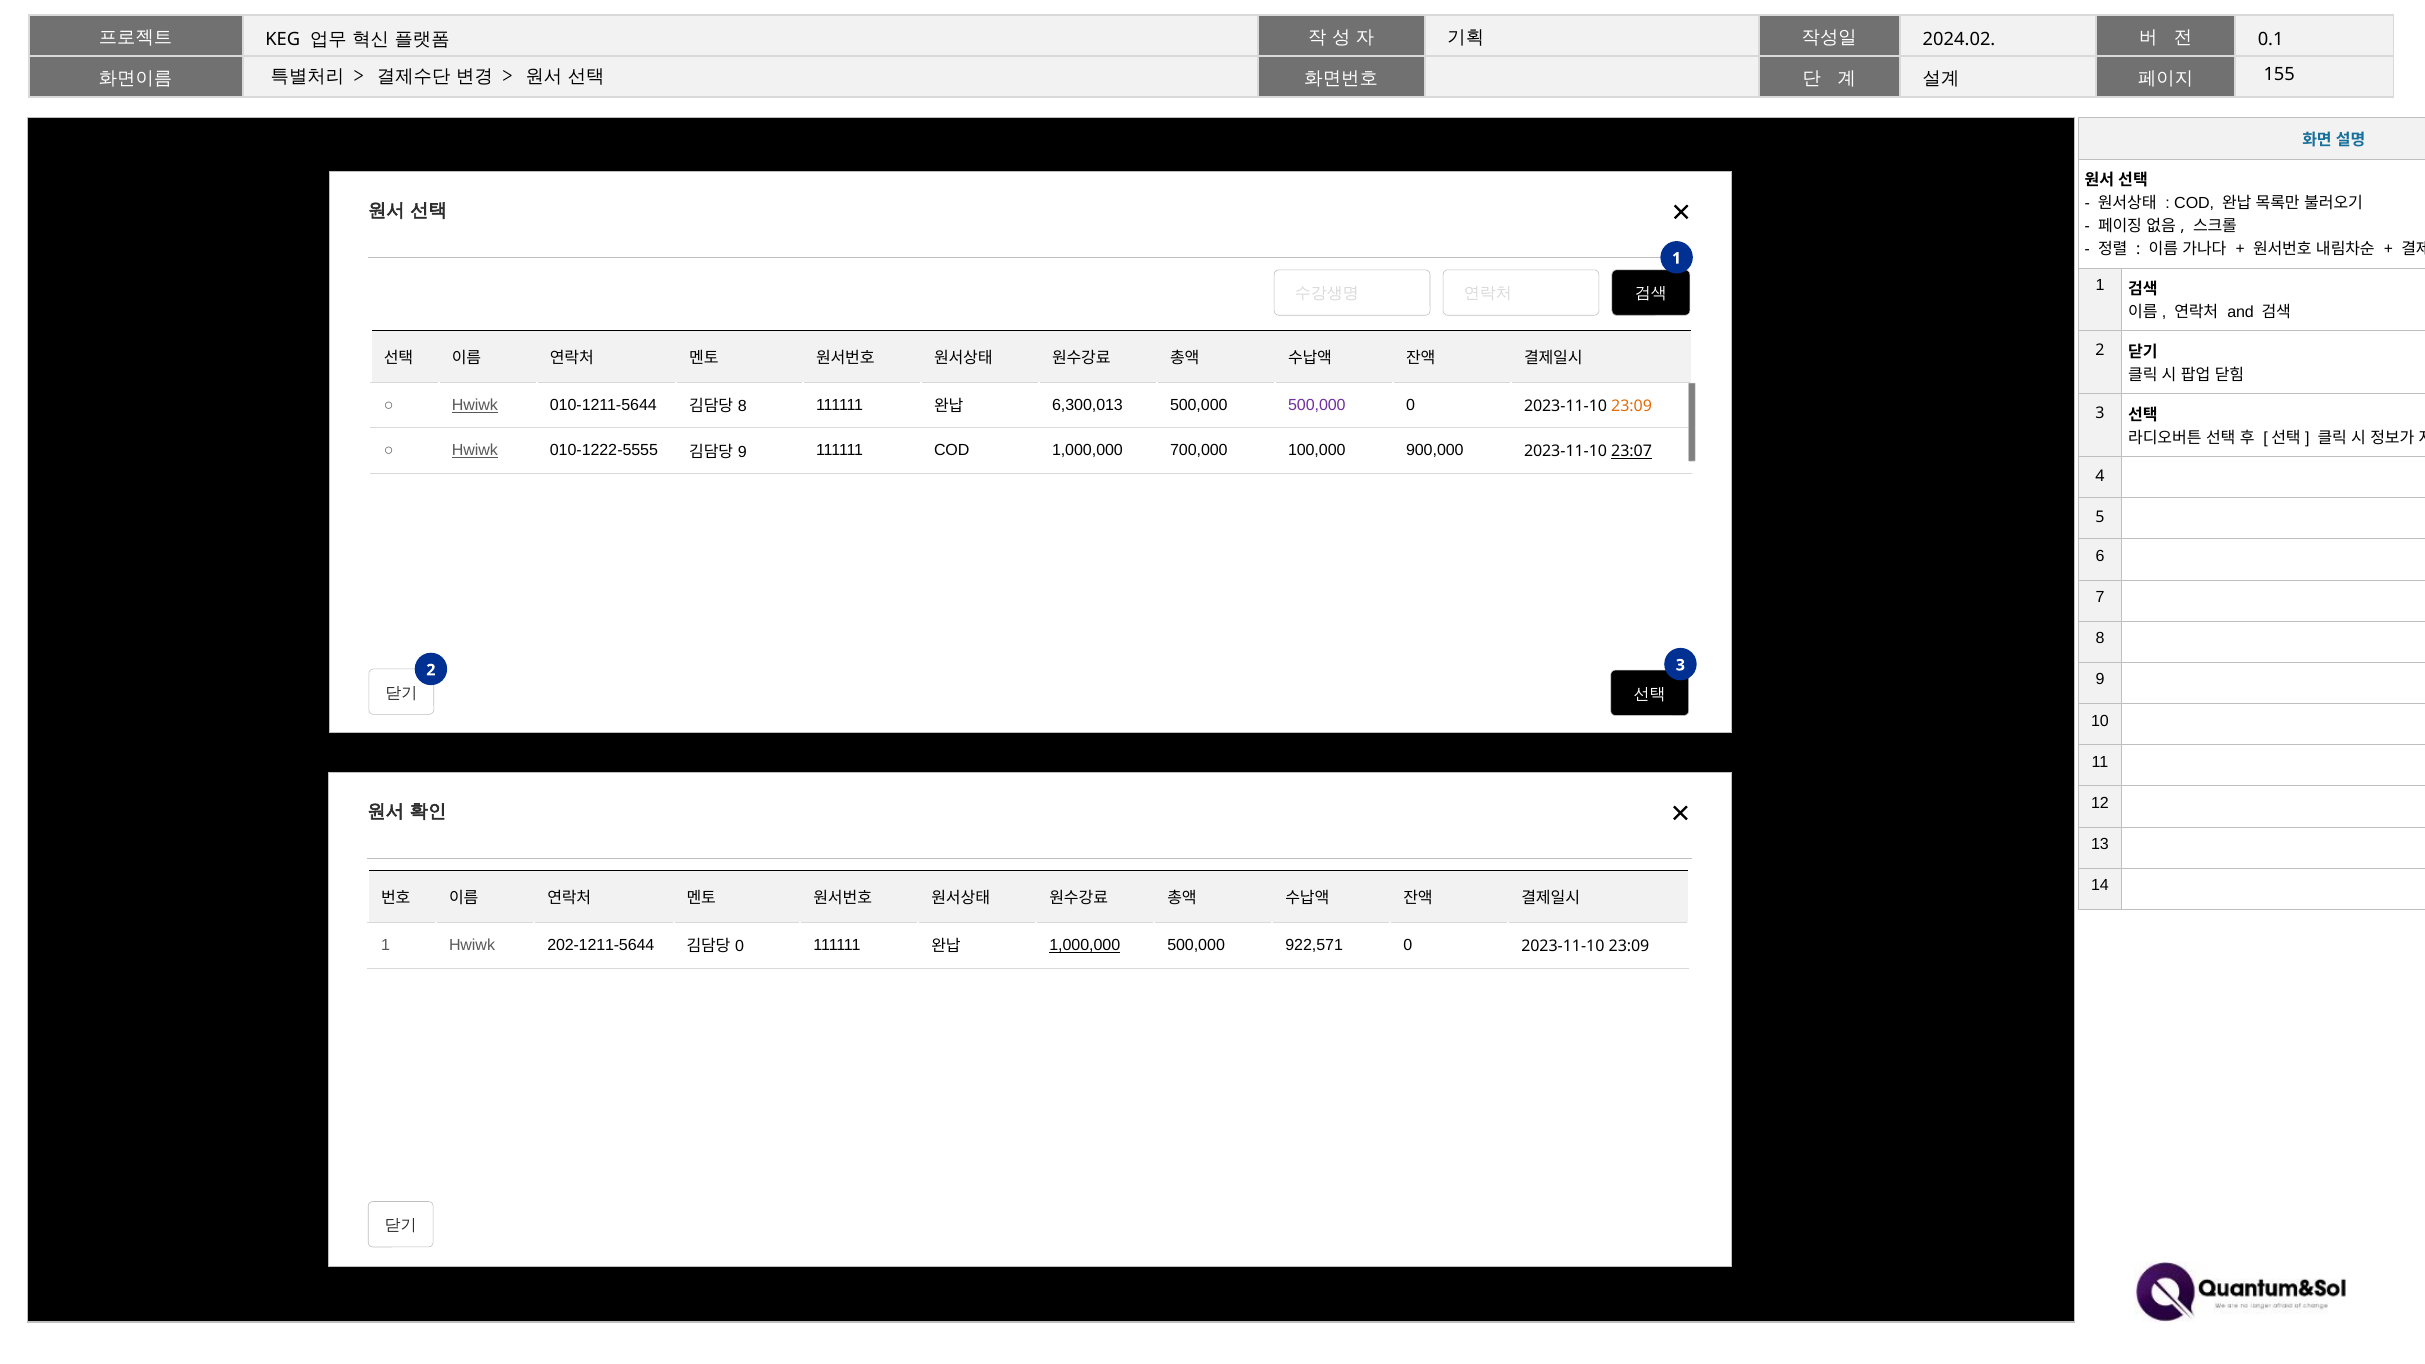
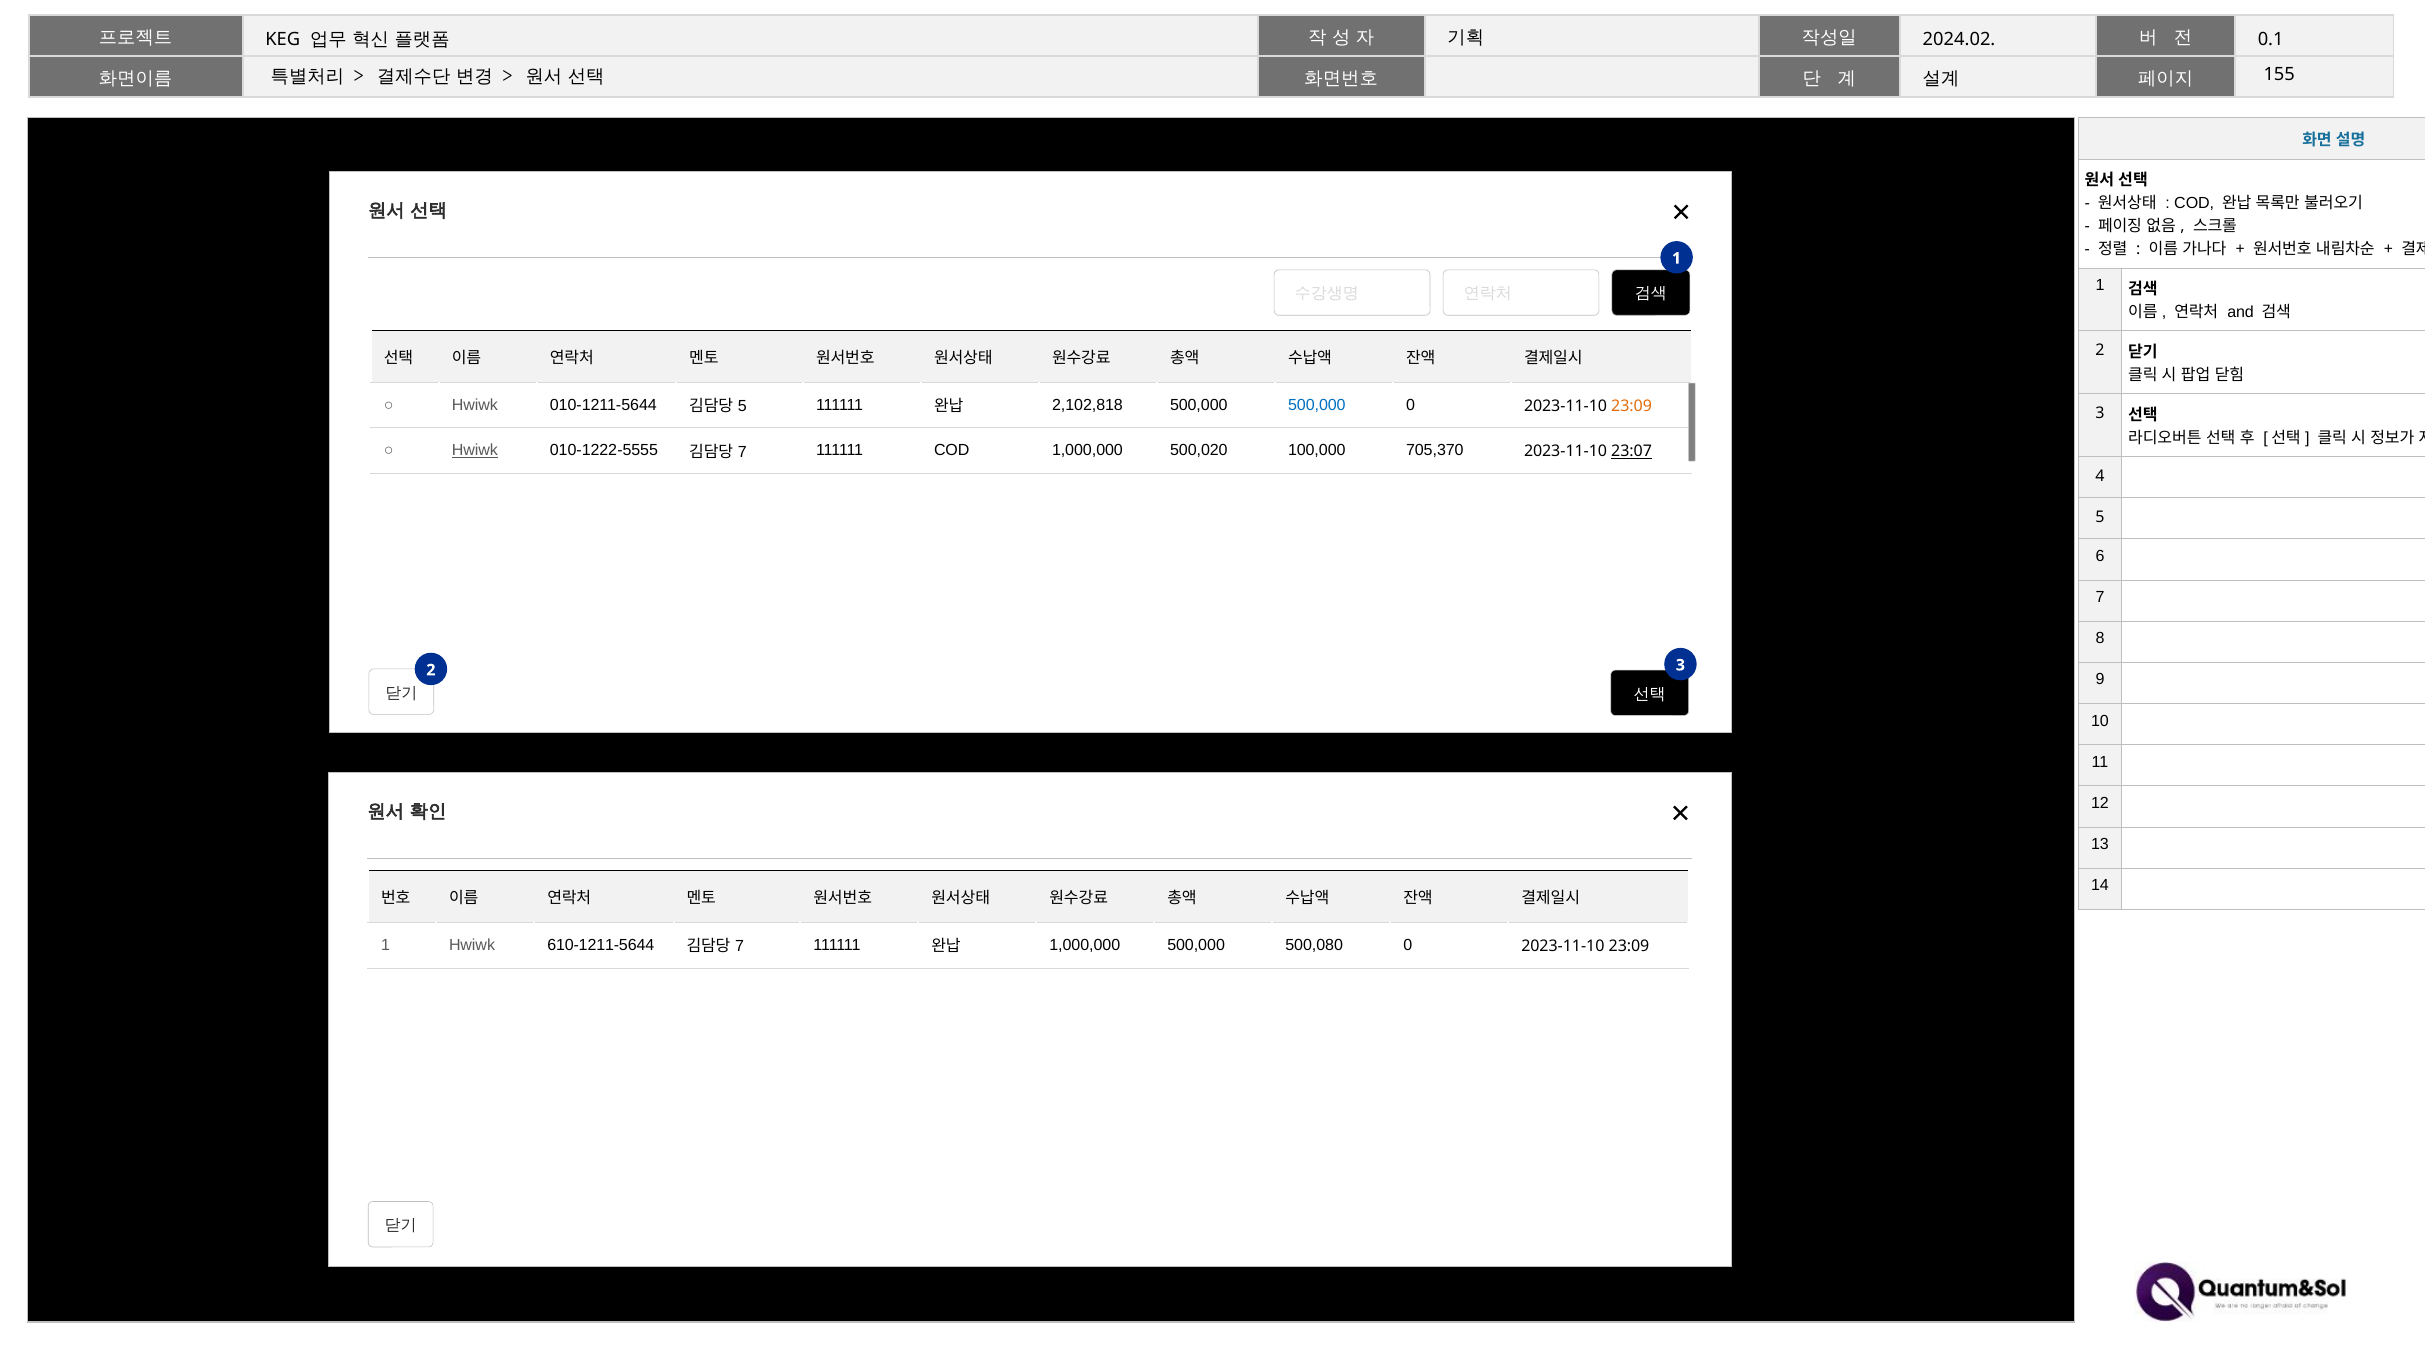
Hwiwk at (475, 405) underline: present -> none
8 at (742, 406): 8 -> 5
6,300,013: 6,300,013 -> 2,102,818
500,000 at (1317, 405) colour: purple -> blue
9 at (742, 452): 9 -> 7
700,000: 700,000 -> 500,020
900,000: 900,000 -> 705,370
202-1211-5644: 202-1211-5644 -> 610-1211-5644
0 at (740, 947): 0 -> 7
1,000,000 at (1085, 945) underline: present -> none
922,571: 922,571 -> 500,080
